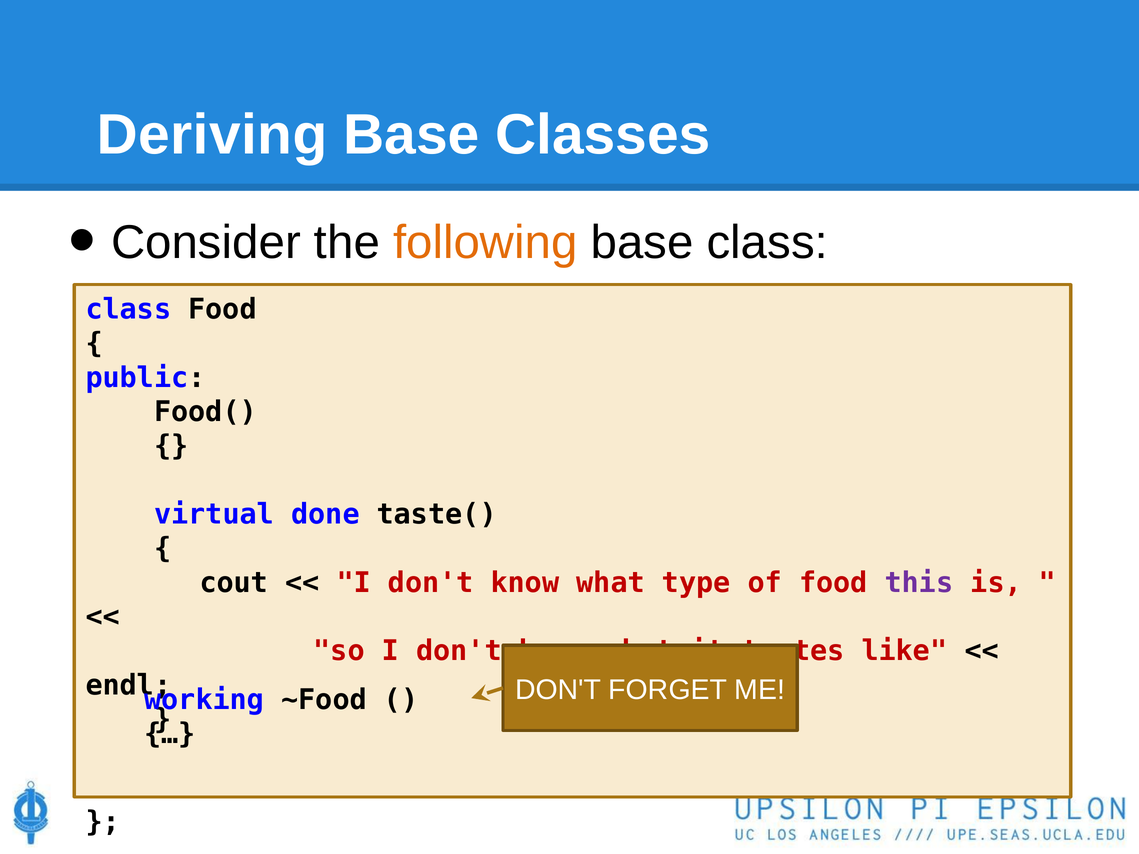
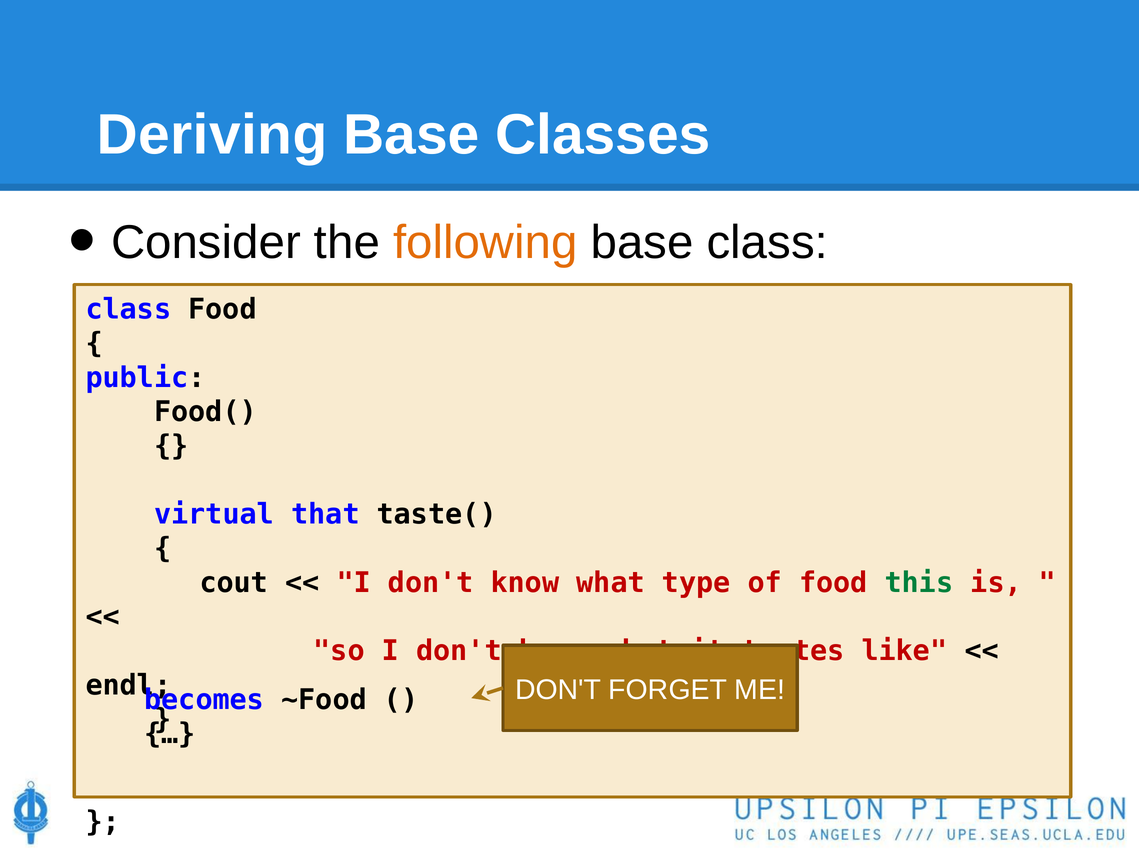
done: done -> that
this colour: purple -> green
working: working -> becomes
